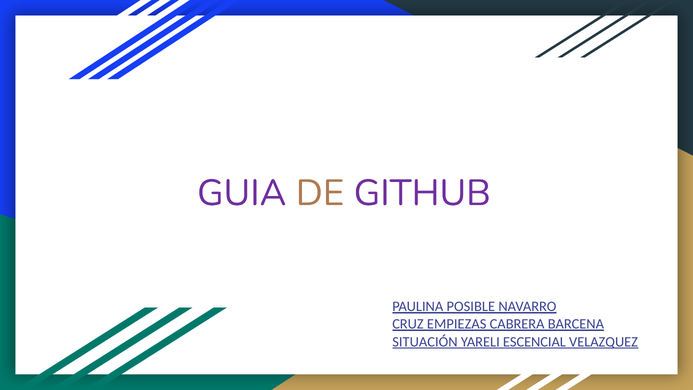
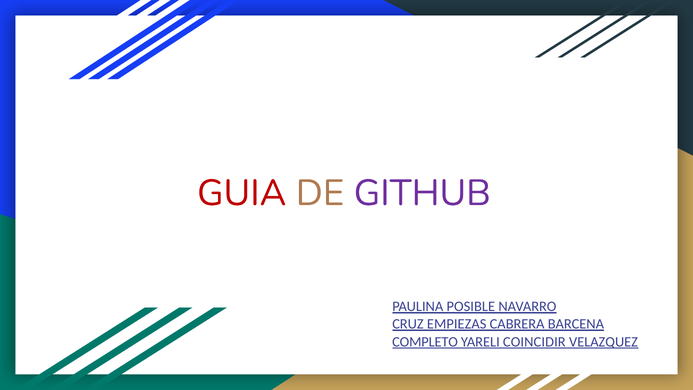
GUIA colour: purple -> red
SITUACIÓN: SITUACIÓN -> COMPLETO
ESCENCIAL: ESCENCIAL -> COINCIDIR
